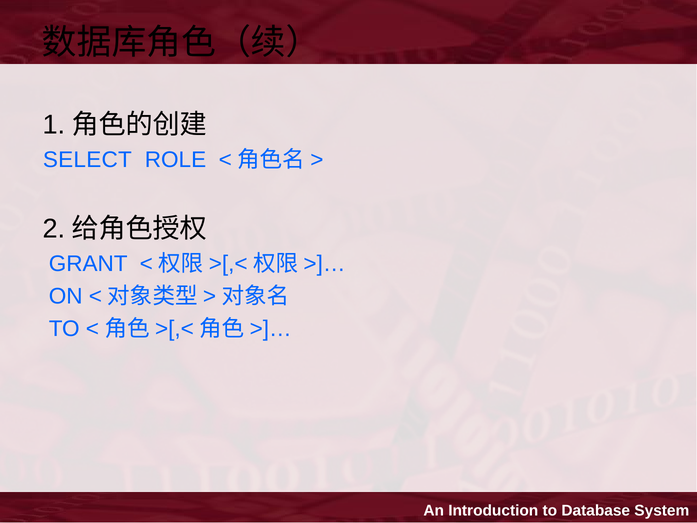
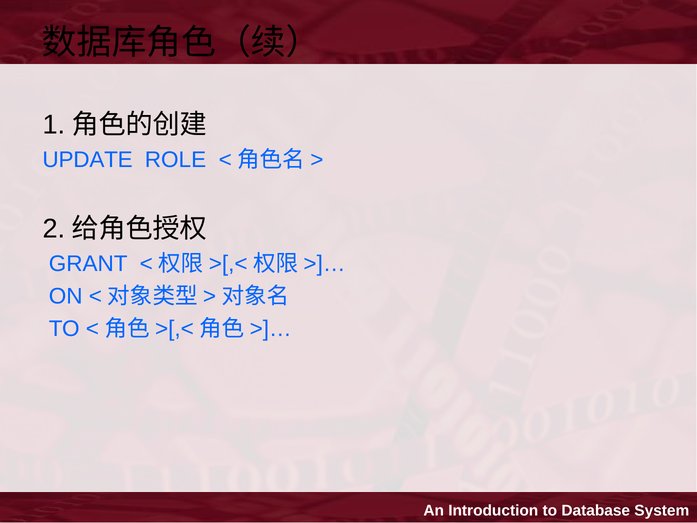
SELECT: SELECT -> UPDATE
